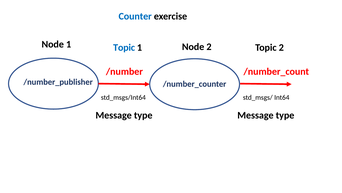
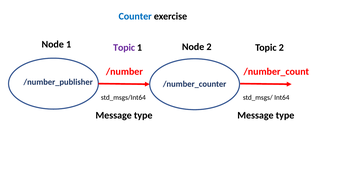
Topic at (124, 48) colour: blue -> purple
